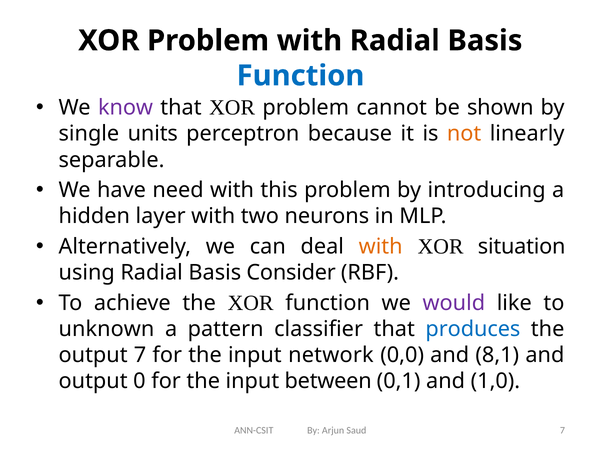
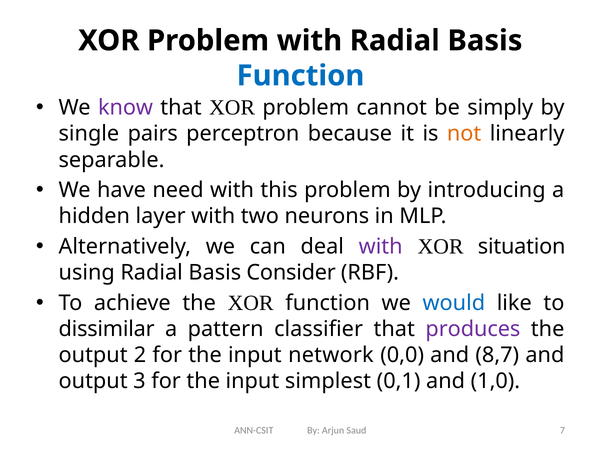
shown: shown -> simply
units: units -> pairs
with at (381, 246) colour: orange -> purple
would colour: purple -> blue
unknown: unknown -> dissimilar
produces colour: blue -> purple
output 7: 7 -> 2
8,1: 8,1 -> 8,7
0: 0 -> 3
between: between -> simplest
